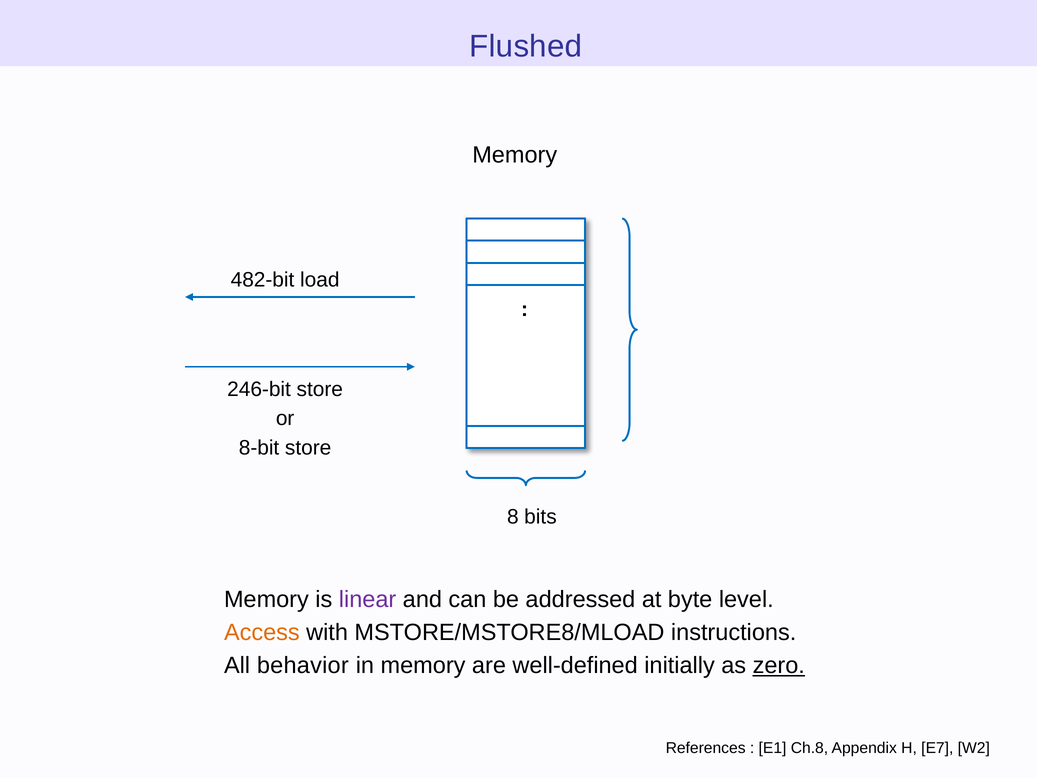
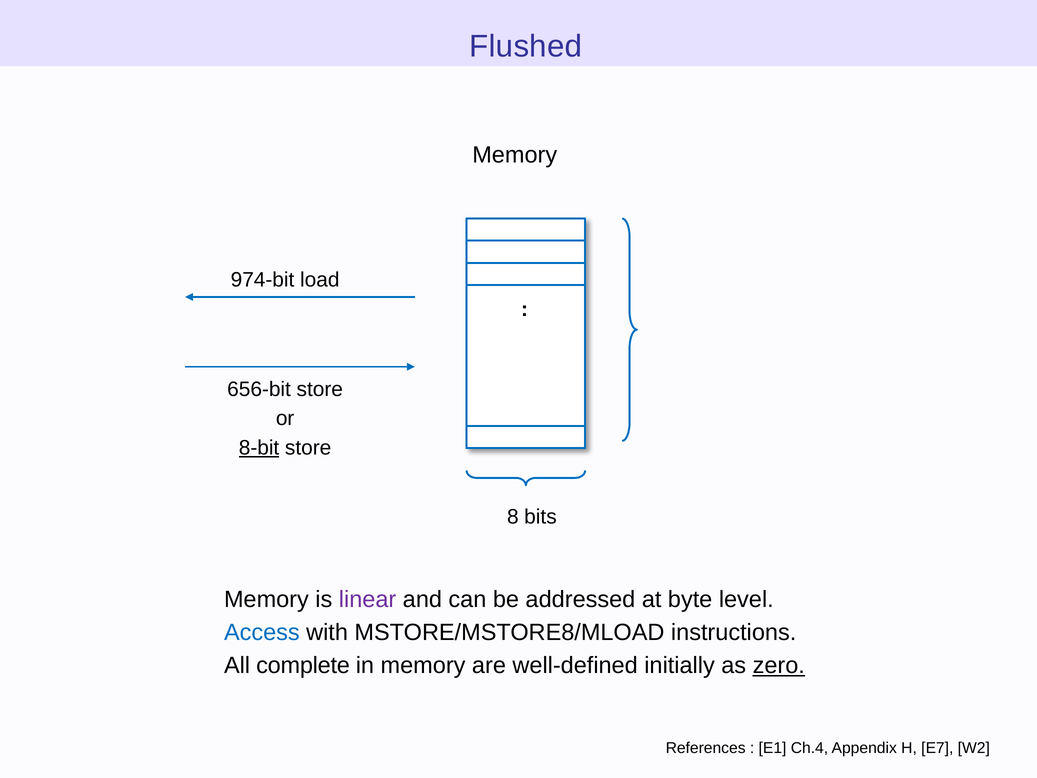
482-bit: 482-bit -> 974-bit
246-bit: 246-bit -> 656-bit
8-bit underline: none -> present
Access colour: orange -> blue
behavior: behavior -> complete
Ch.8: Ch.8 -> Ch.4
